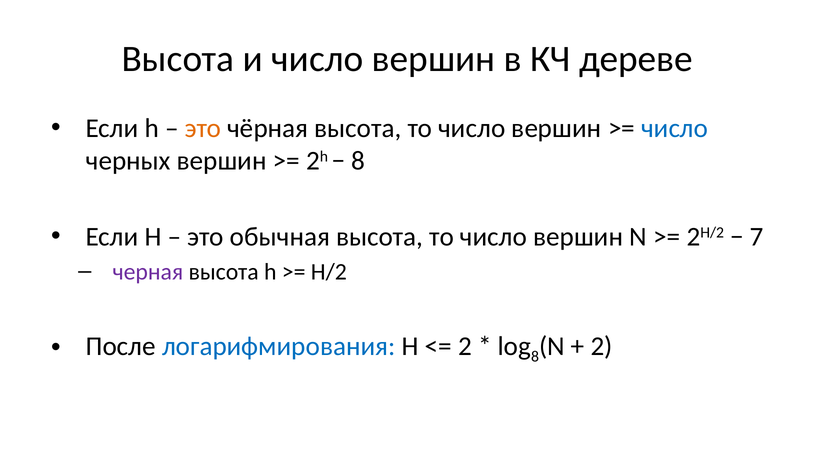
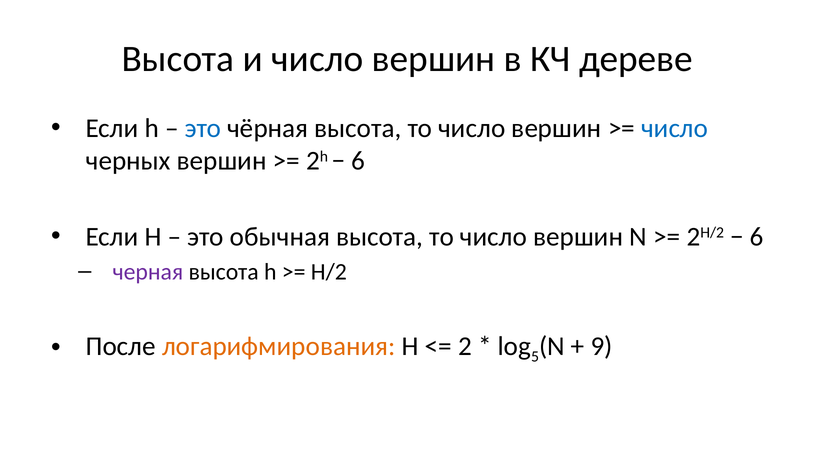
это at (203, 128) colour: orange -> blue
8 at (358, 161): 8 -> 6
7 at (757, 237): 7 -> 6
логарифмирования colour: blue -> orange
8 at (535, 357): 8 -> 5
2 at (602, 346): 2 -> 9
